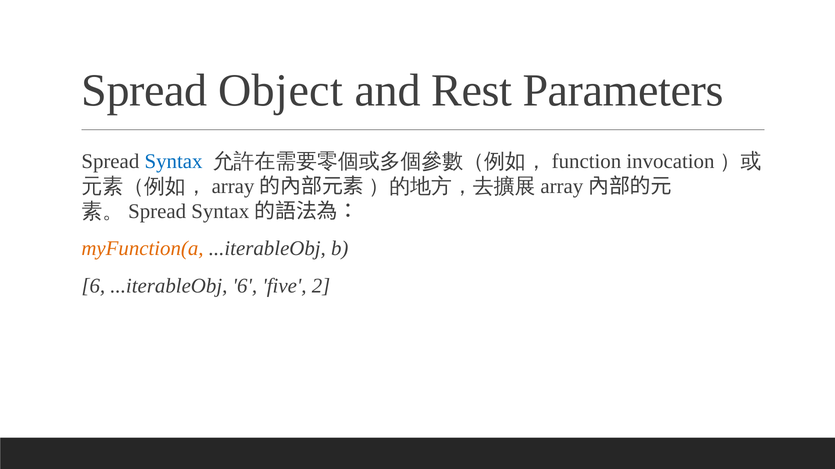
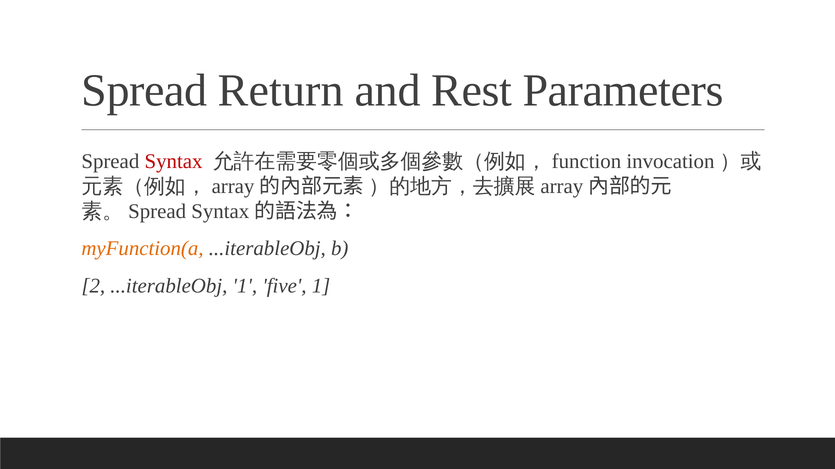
Object: Object -> Return
Syntax colour: blue -> red
6 at (93, 286): 6 -> 2
...iterableObj 6: 6 -> 1
five 2: 2 -> 1
